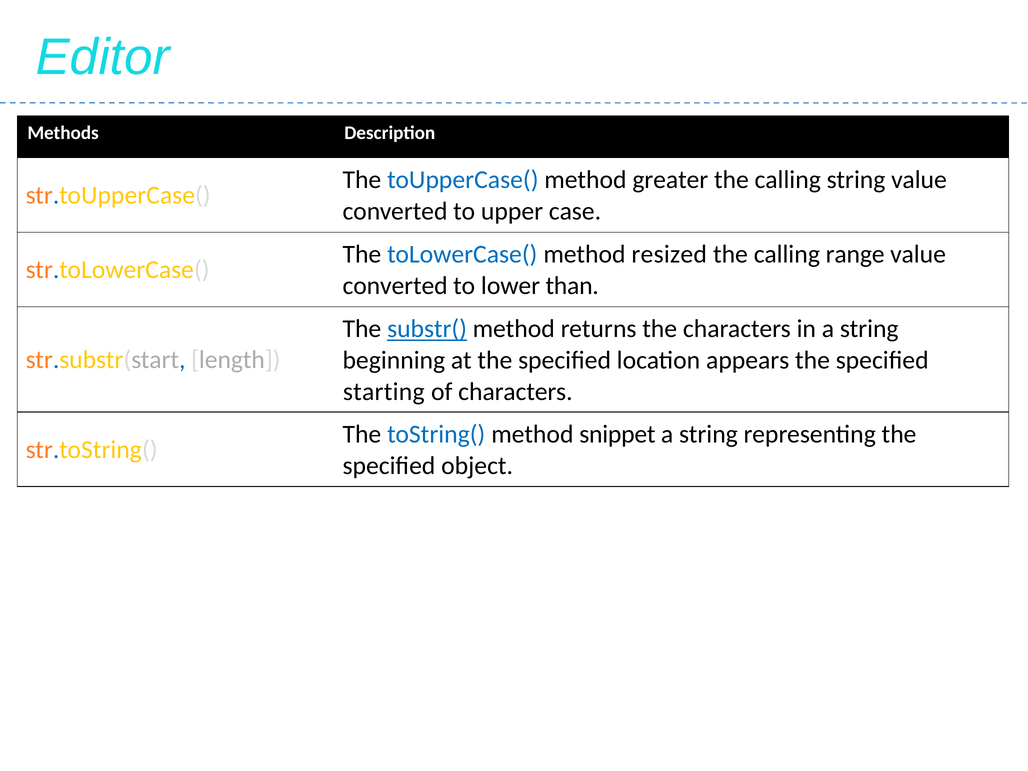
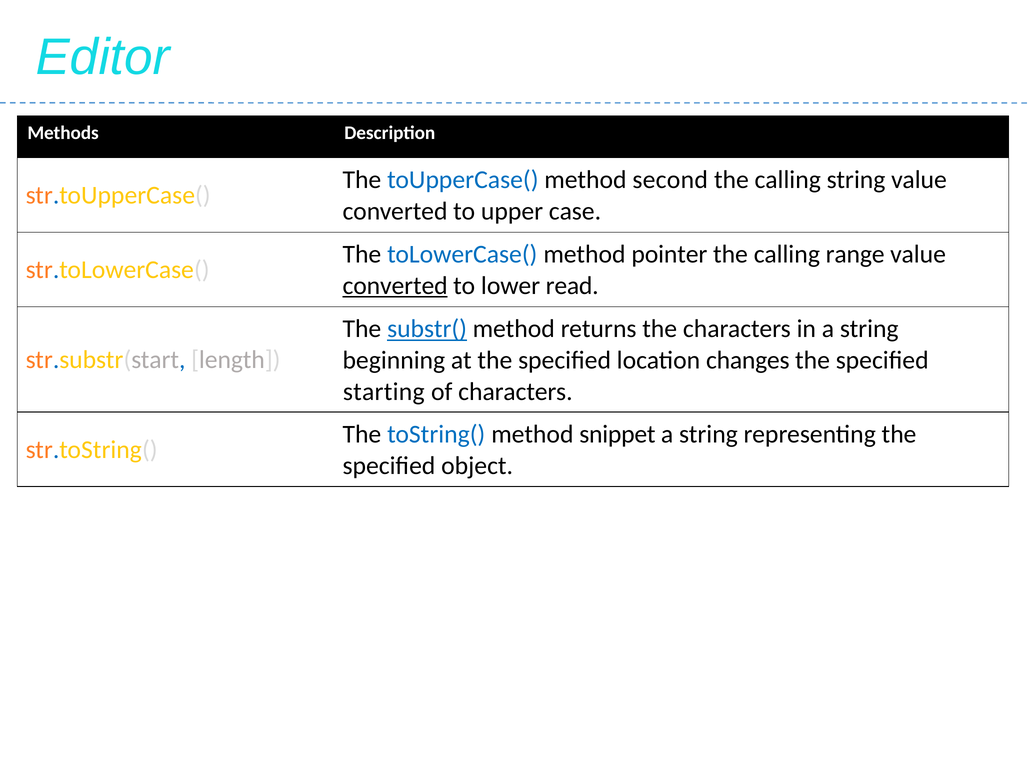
greater: greater -> second
resized: resized -> pointer
converted at (395, 286) underline: none -> present
than: than -> read
appears: appears -> changes
